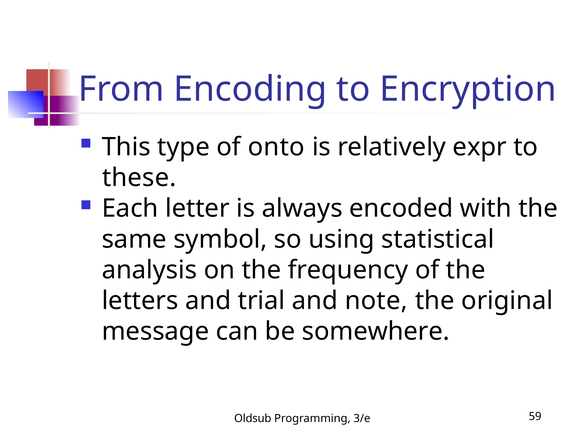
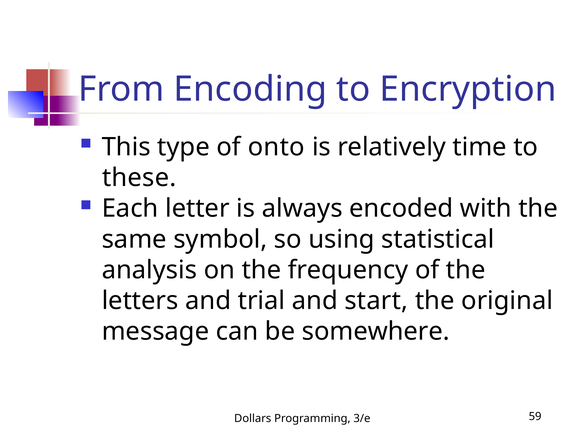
expr: expr -> time
note: note -> start
Oldsub: Oldsub -> Dollars
